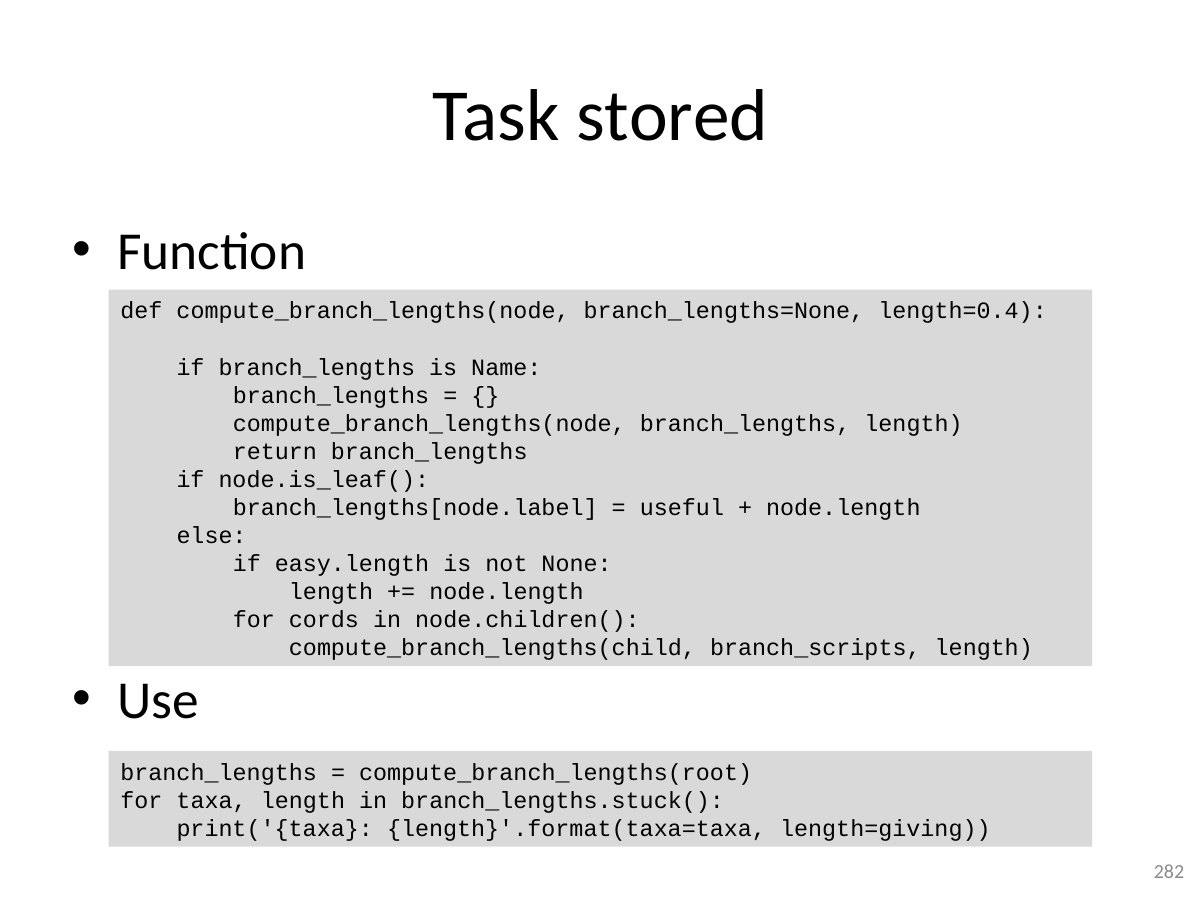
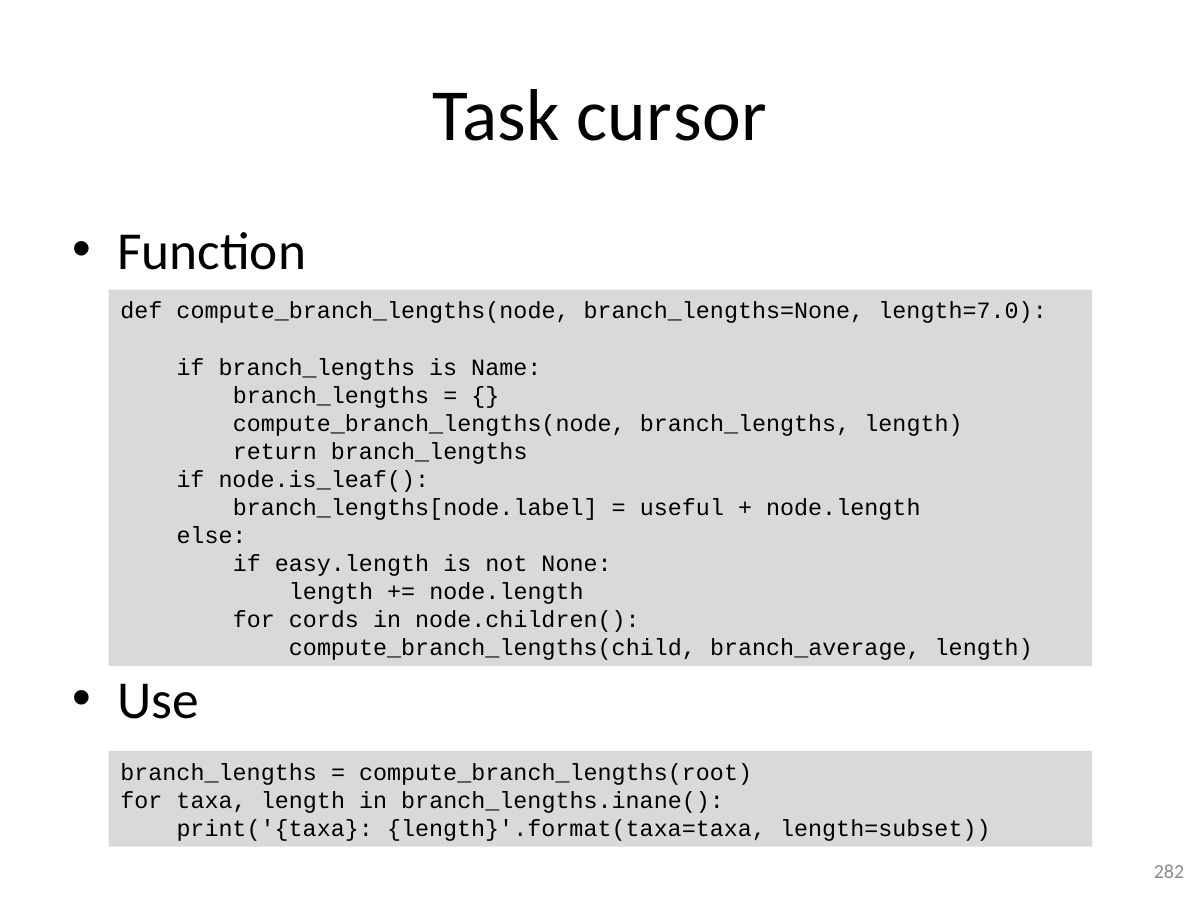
stored: stored -> cursor
length=0.4: length=0.4 -> length=7.0
branch_scripts: branch_scripts -> branch_average
branch_lengths.stuck(: branch_lengths.stuck( -> branch_lengths.inane(
length=giving: length=giving -> length=subset
